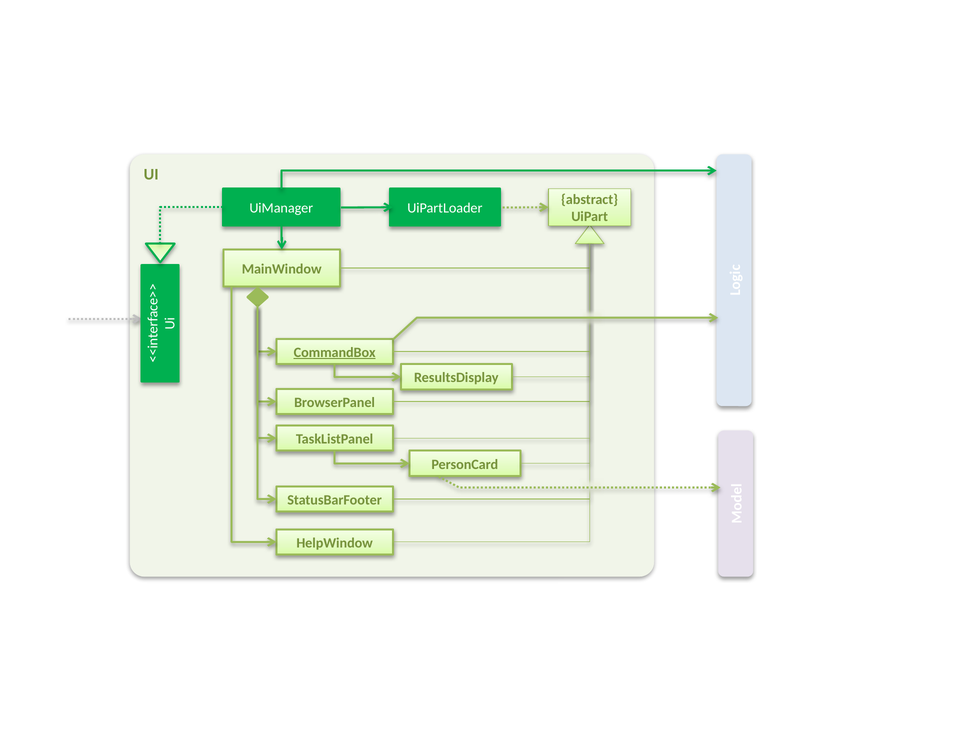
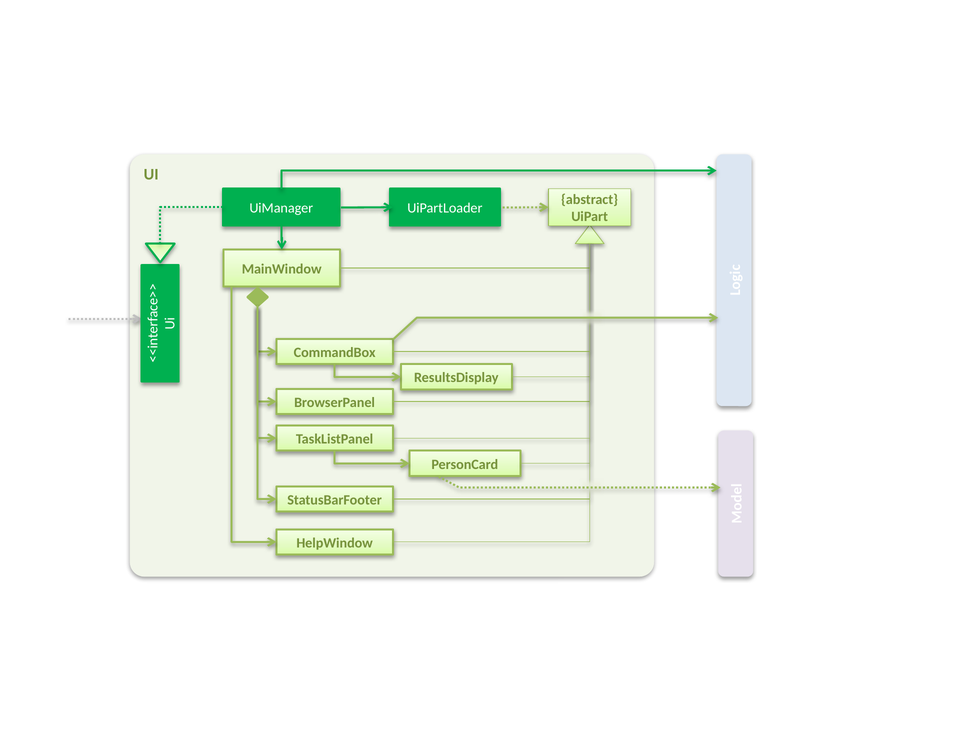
CommandBox underline: present -> none
